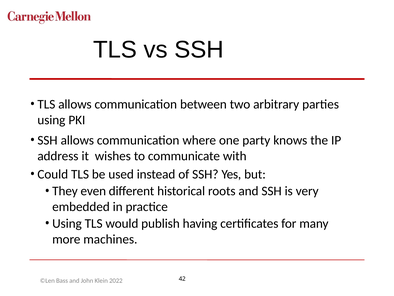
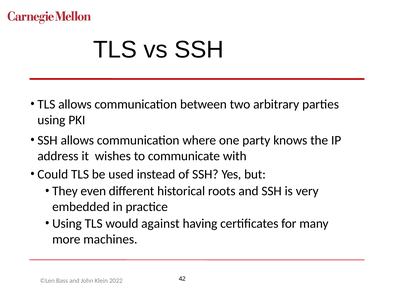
publish: publish -> against
